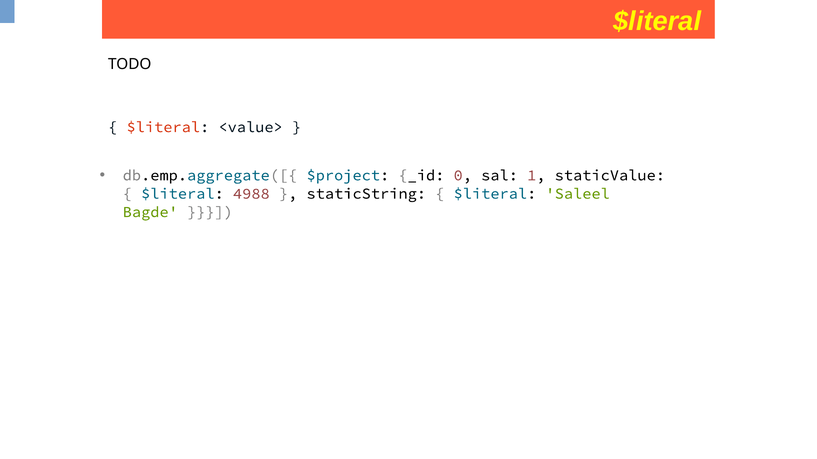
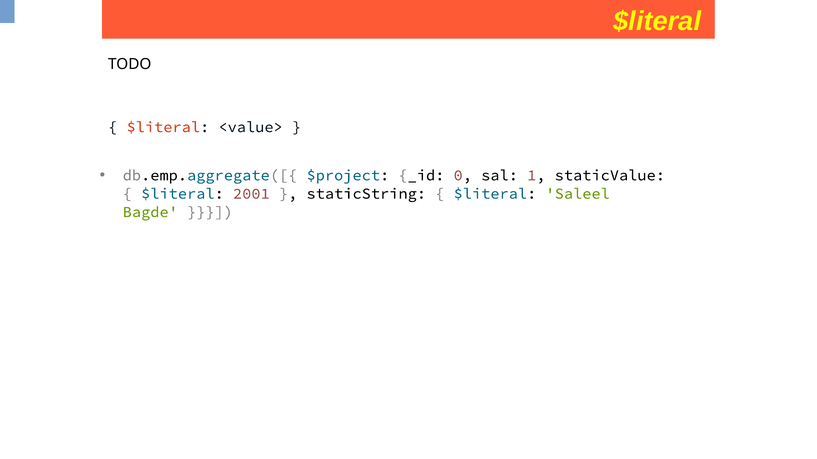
4988: 4988 -> 2001
